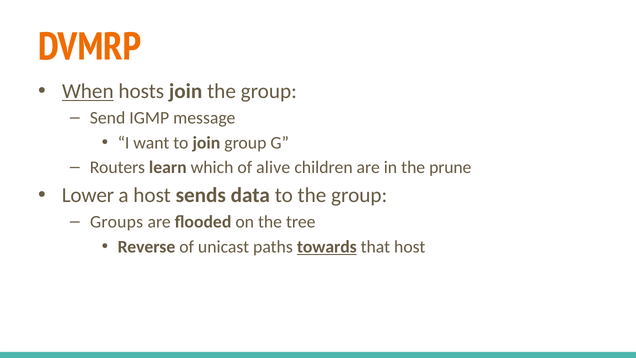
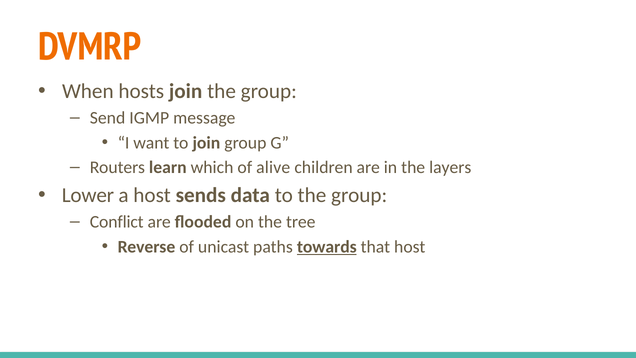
When underline: present -> none
prune: prune -> layers
Groups: Groups -> Conflict
